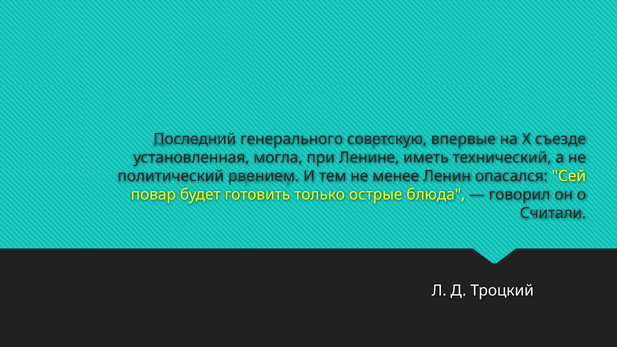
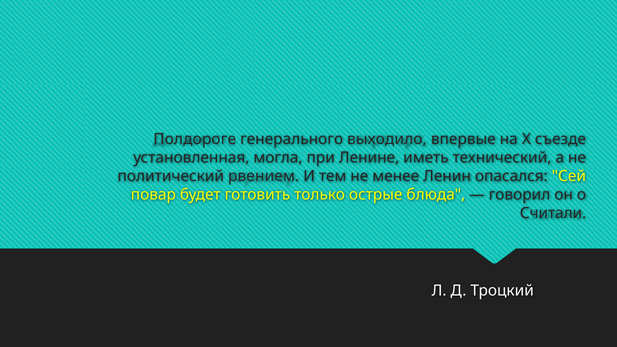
Последний: Последний -> Полдороге
советскую: советскую -> выходило
